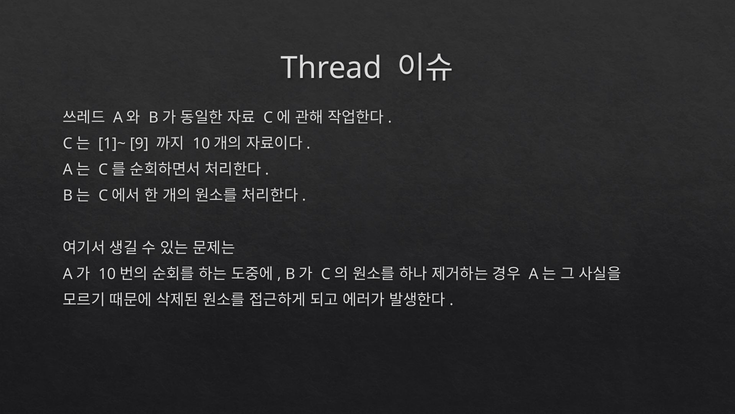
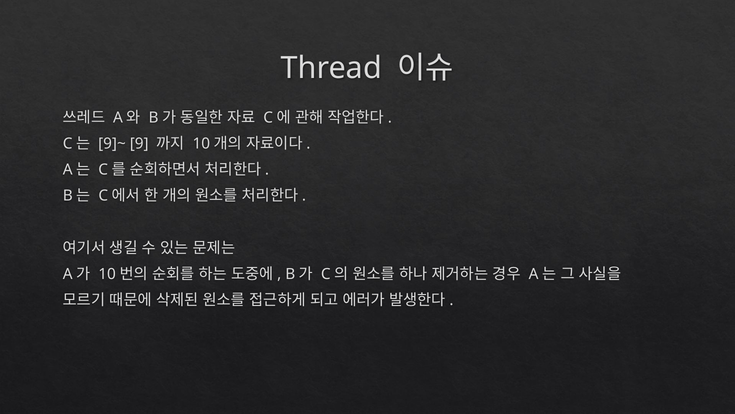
1]~: 1]~ -> 9]~
